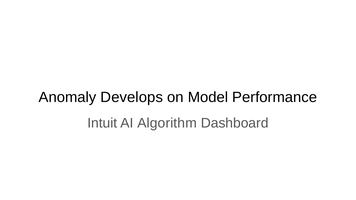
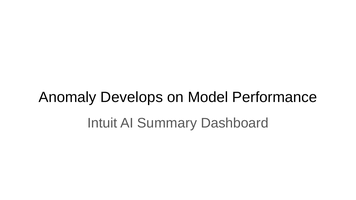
Algorithm: Algorithm -> Summary
